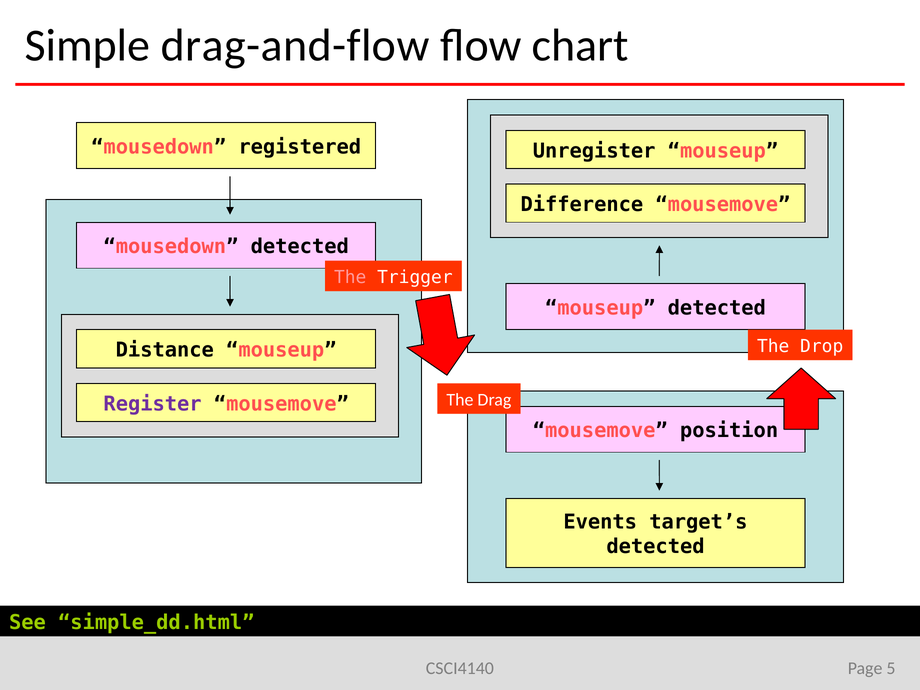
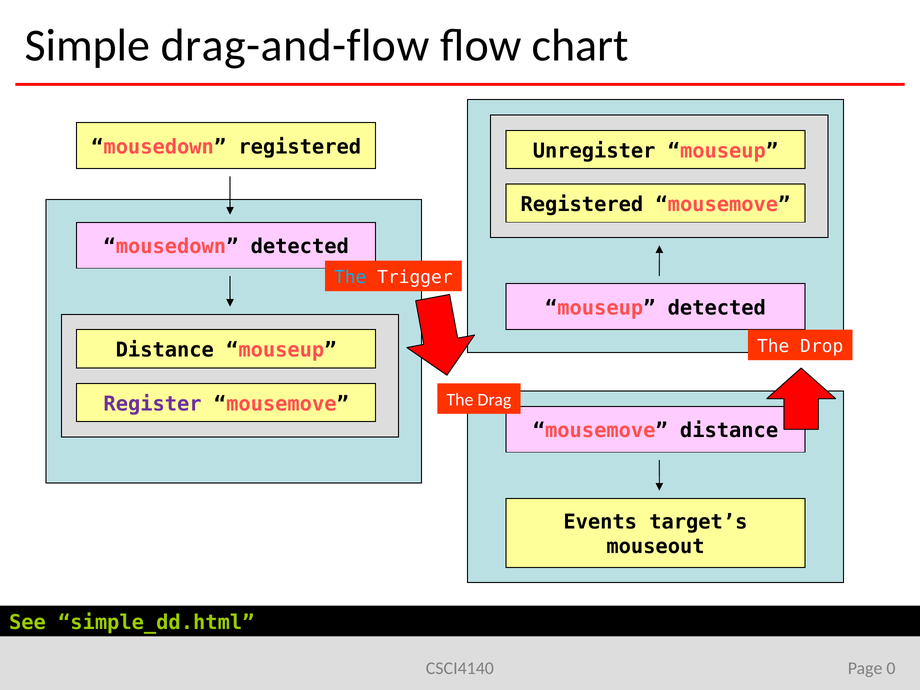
Difference at (582, 205): Difference -> Registered
The at (350, 277) colour: pink -> light blue
mousemove position: position -> distance
detected at (655, 546): detected -> mouseout
5: 5 -> 0
